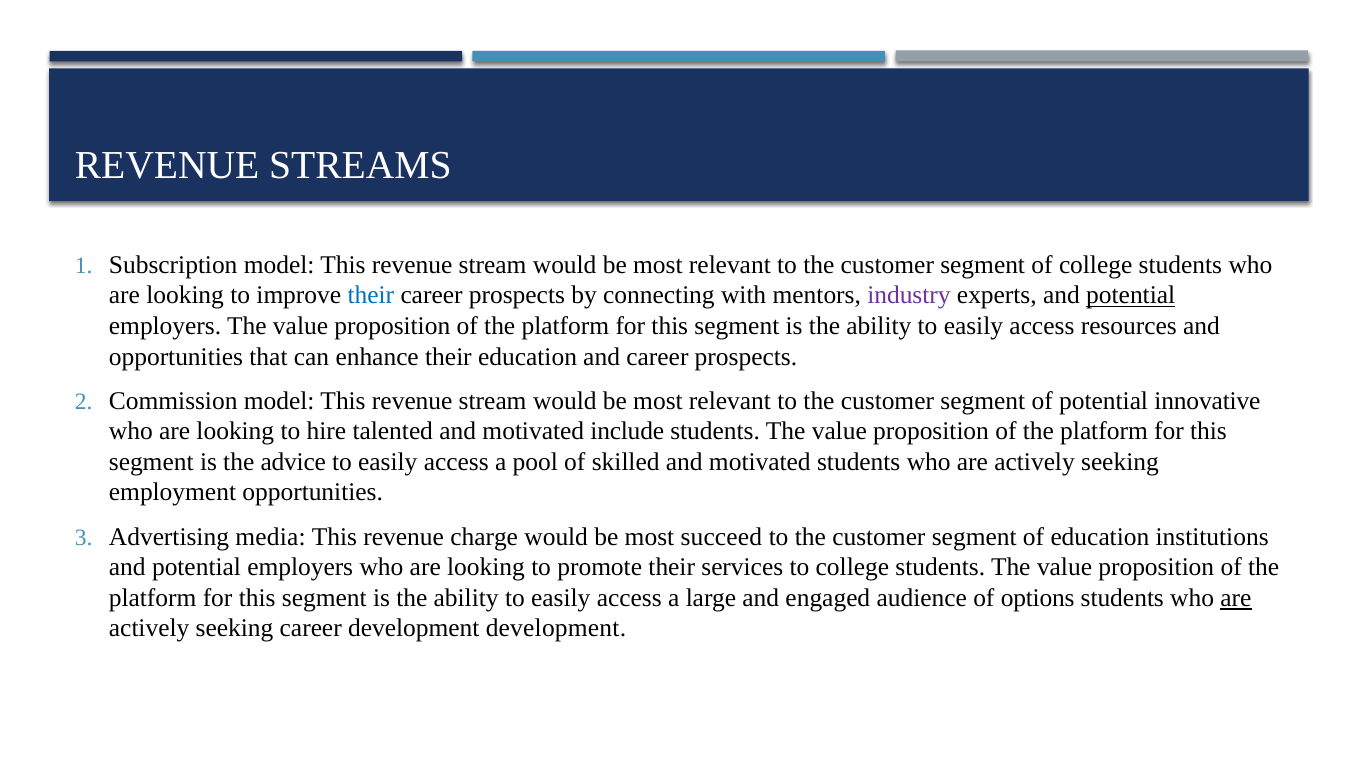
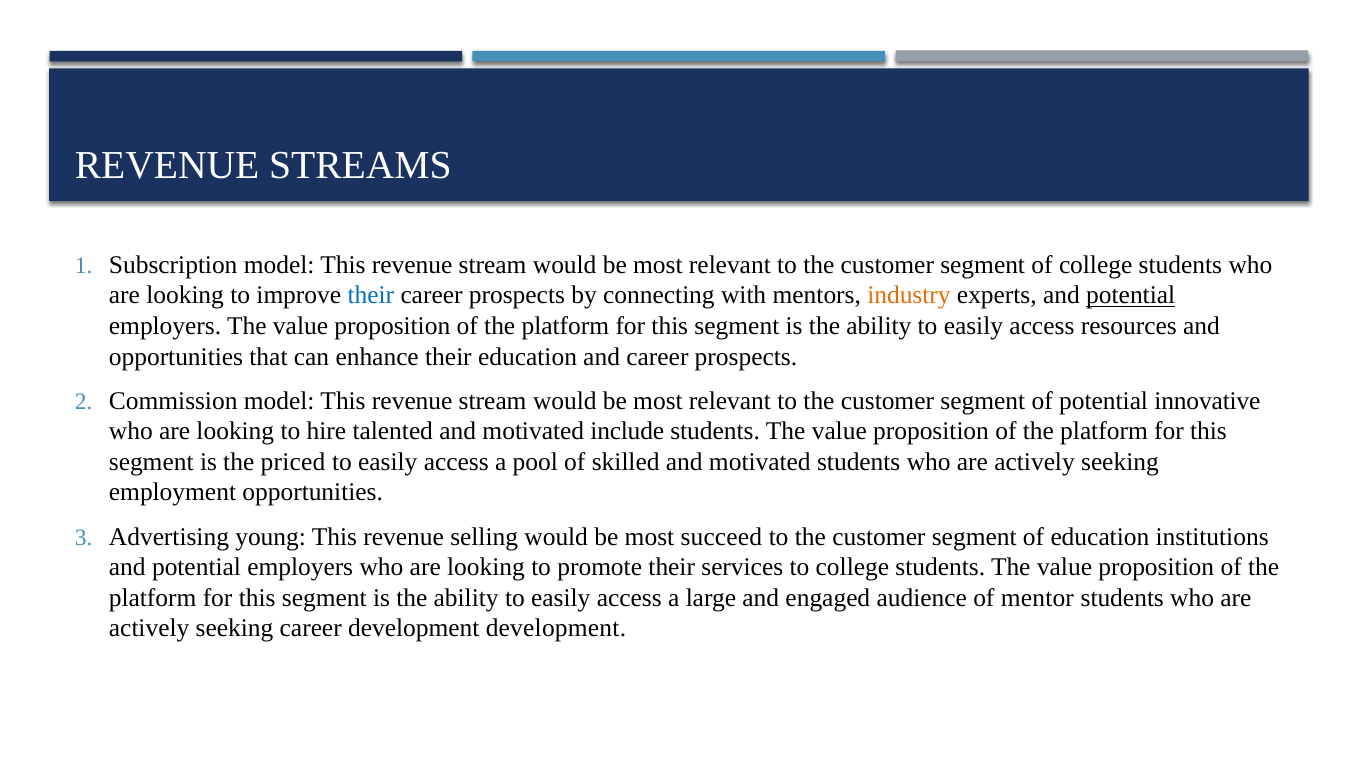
industry colour: purple -> orange
advice: advice -> priced
media: media -> young
charge: charge -> selling
options: options -> mentor
are at (1236, 598) underline: present -> none
